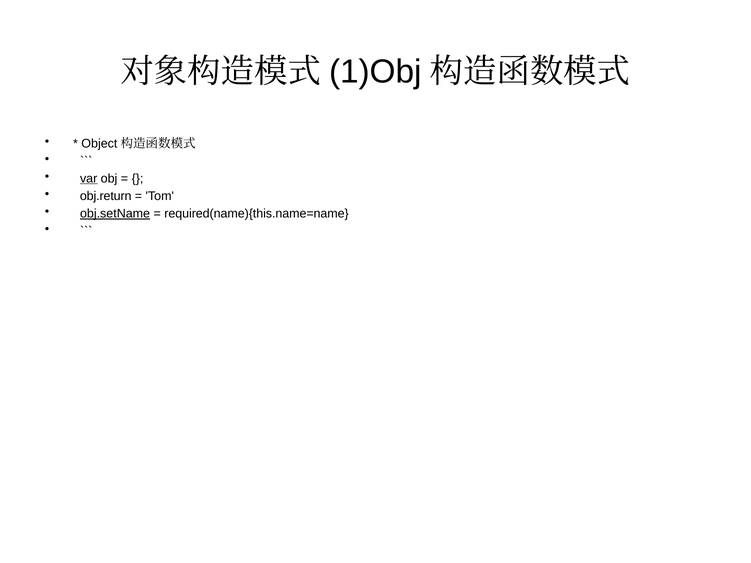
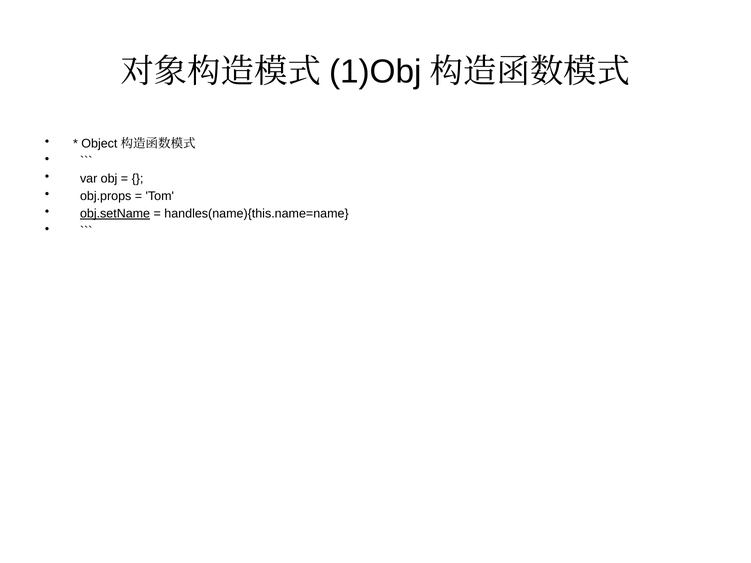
var underline: present -> none
obj.return: obj.return -> obj.props
required(name){this.name=name: required(name){this.name=name -> handles(name){this.name=name
